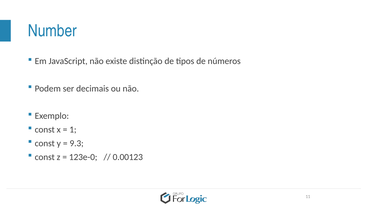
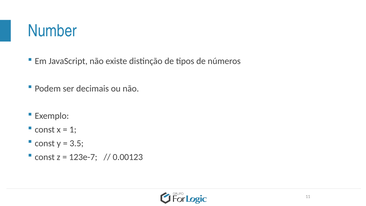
9.3: 9.3 -> 3.5
123e-0: 123e-0 -> 123e-7
